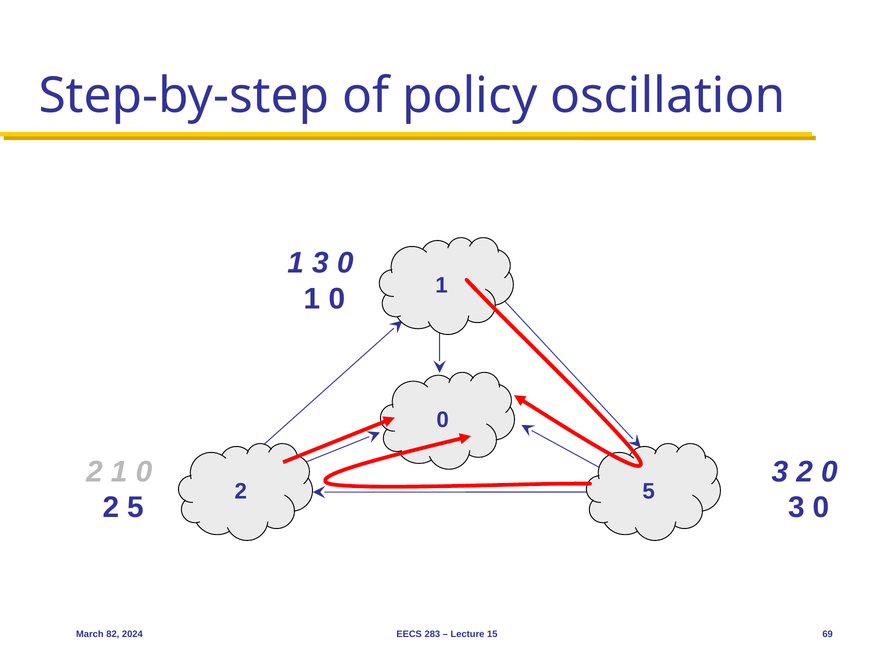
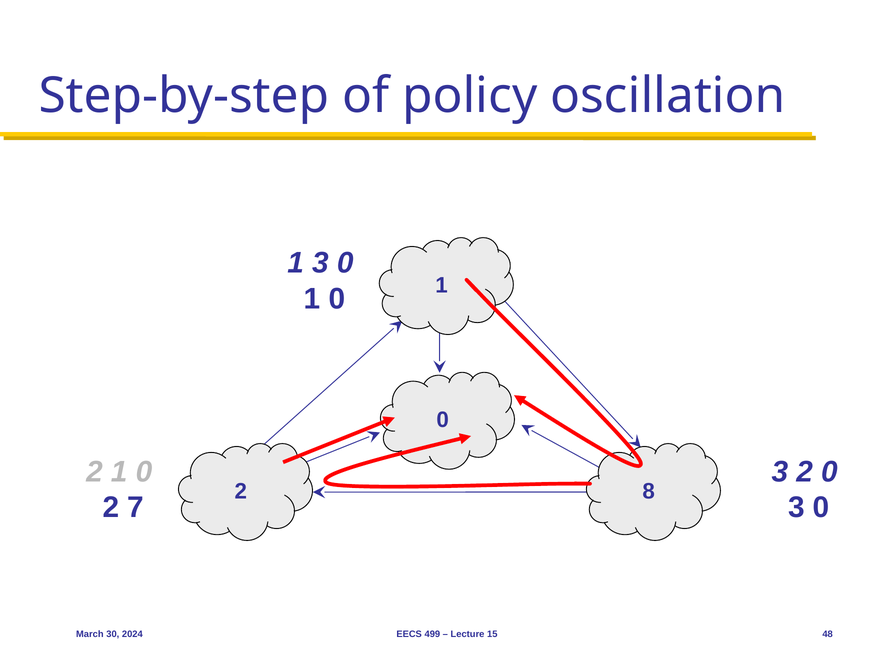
5 at (649, 491): 5 -> 8
5 at (136, 507): 5 -> 7
82: 82 -> 30
283: 283 -> 499
69: 69 -> 48
